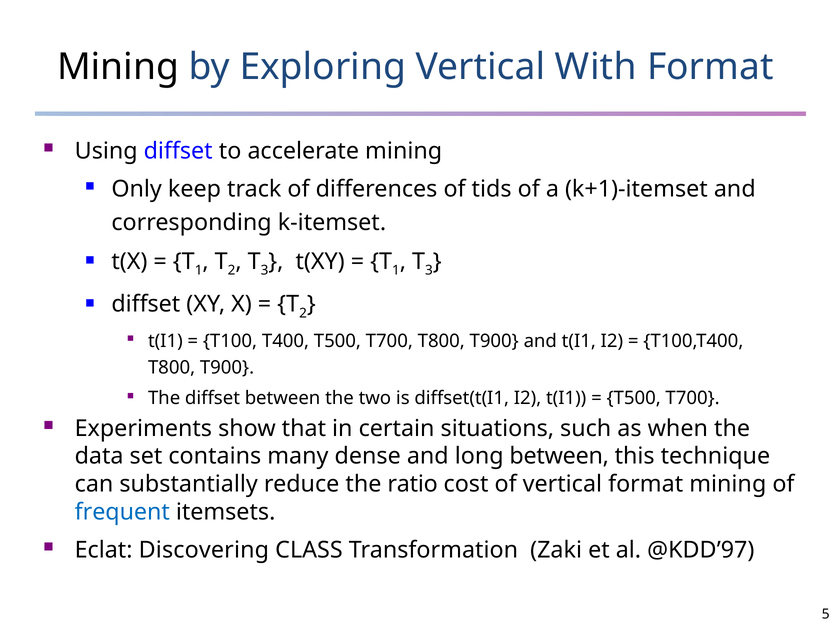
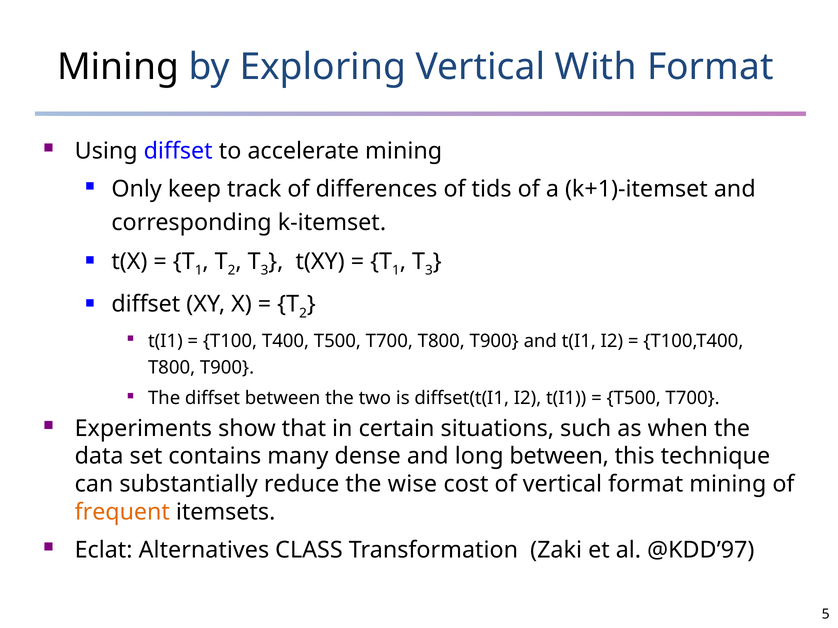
ratio: ratio -> wise
frequent colour: blue -> orange
Discovering: Discovering -> Alternatives
